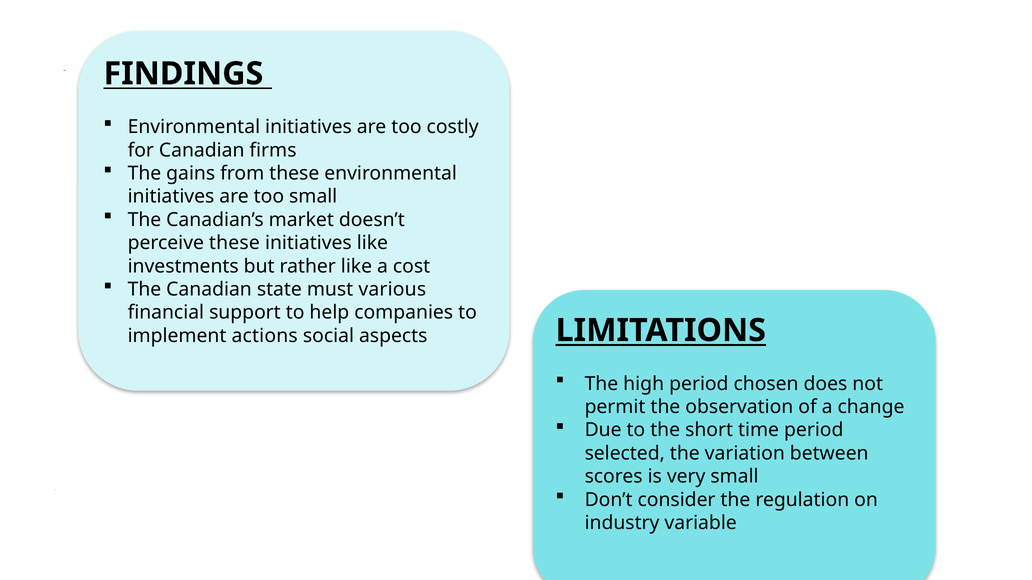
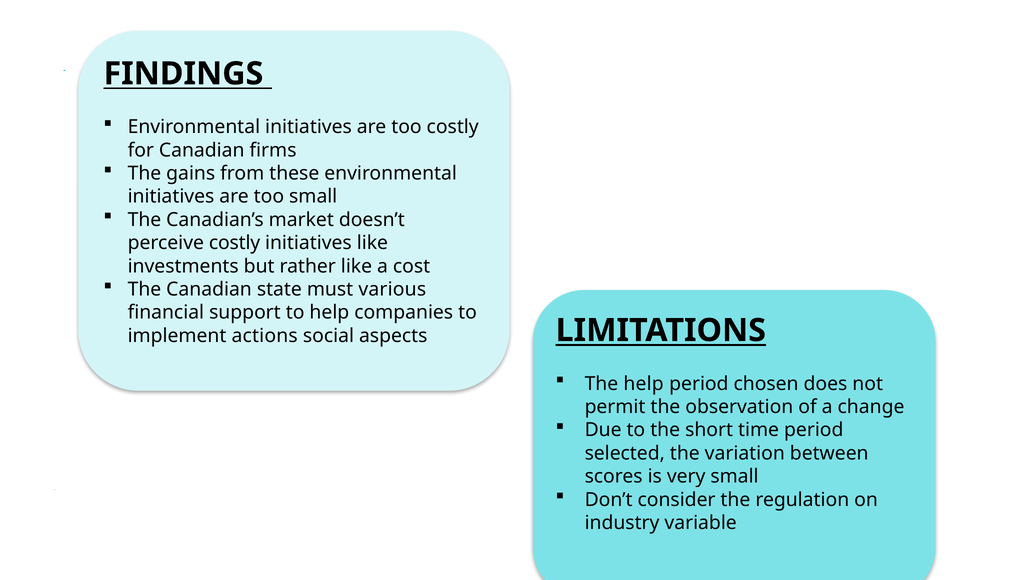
perceive these: these -> costly
The high: high -> help
